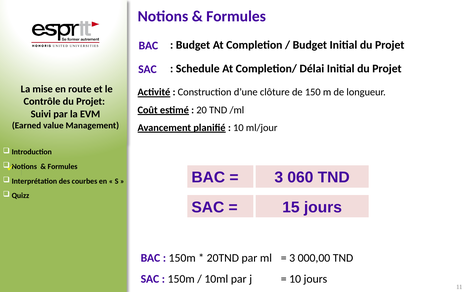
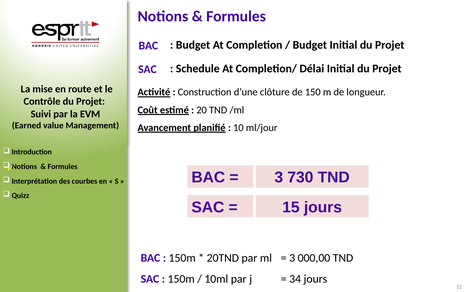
060: 060 -> 730
10 at (295, 279): 10 -> 34
